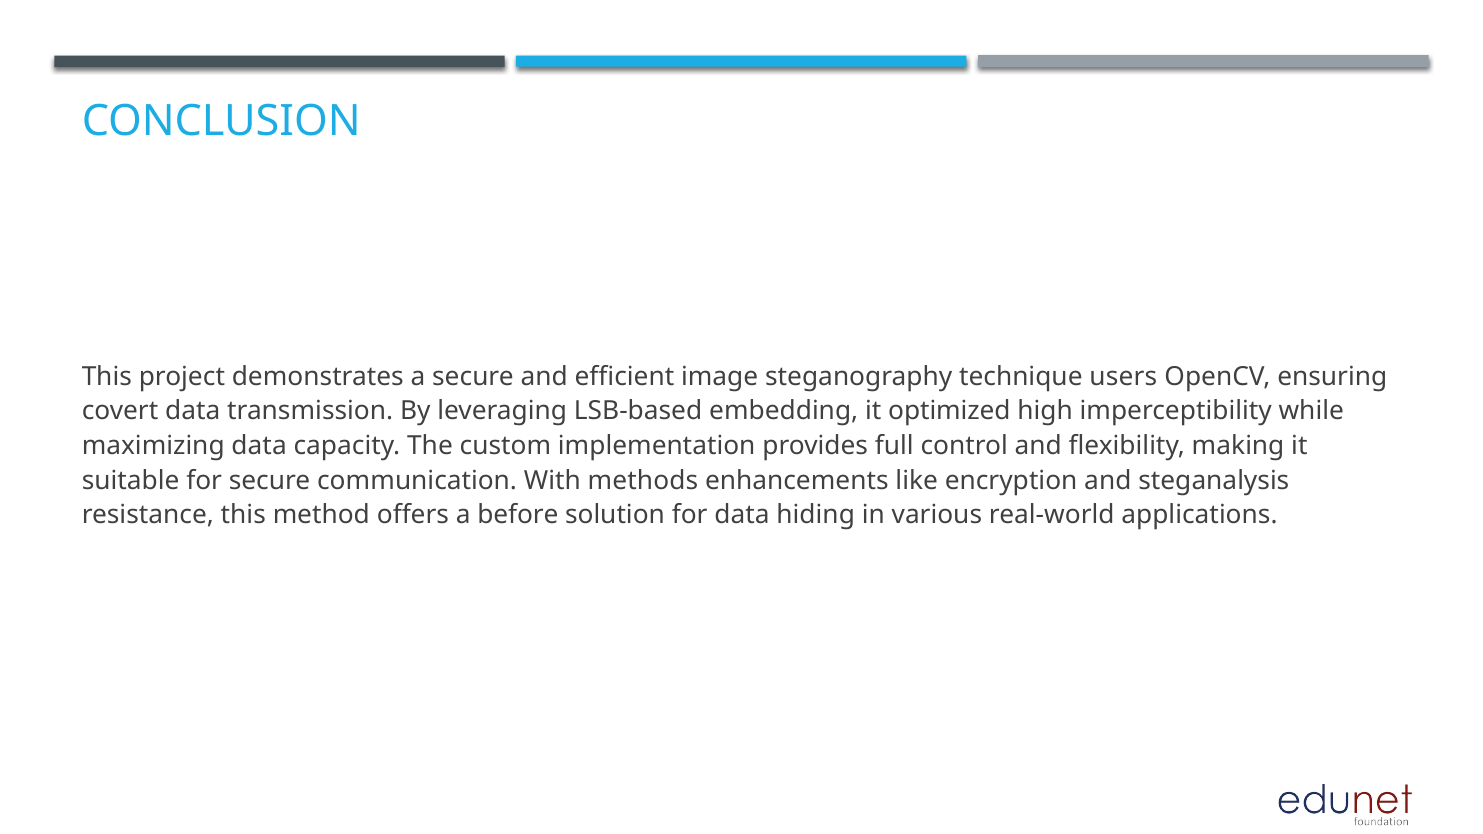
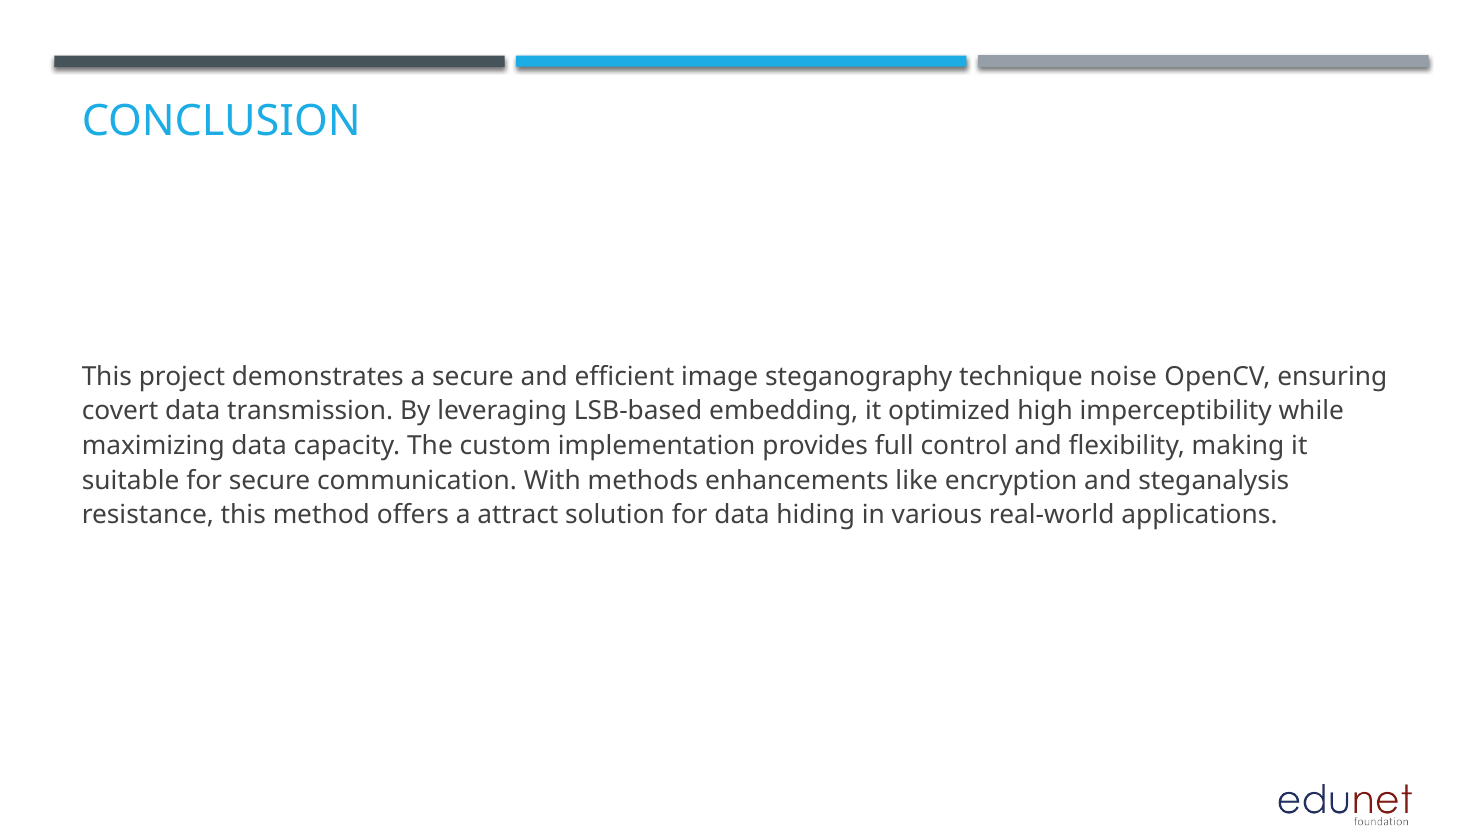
users: users -> noise
before: before -> attract
